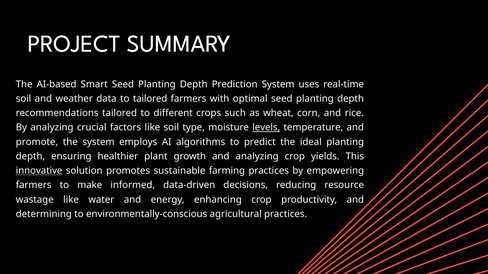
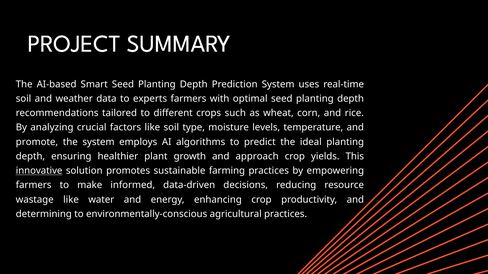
to tailored: tailored -> experts
levels underline: present -> none
and analyzing: analyzing -> approach
